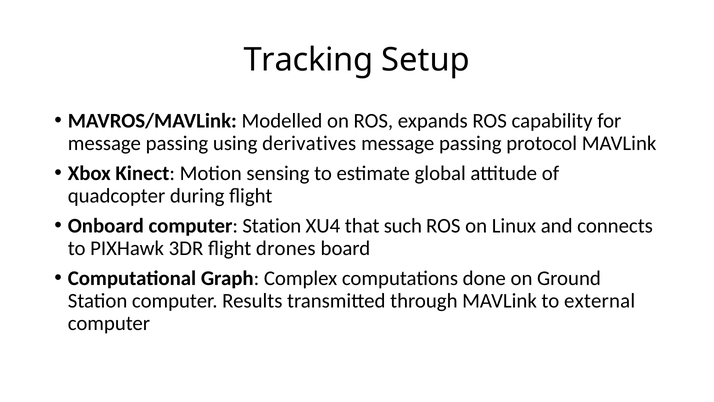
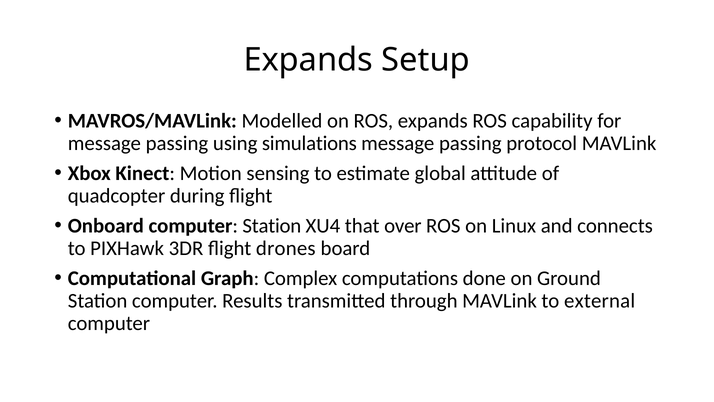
Tracking at (308, 60): Tracking -> Expands
derivatives: derivatives -> simulations
such: such -> over
